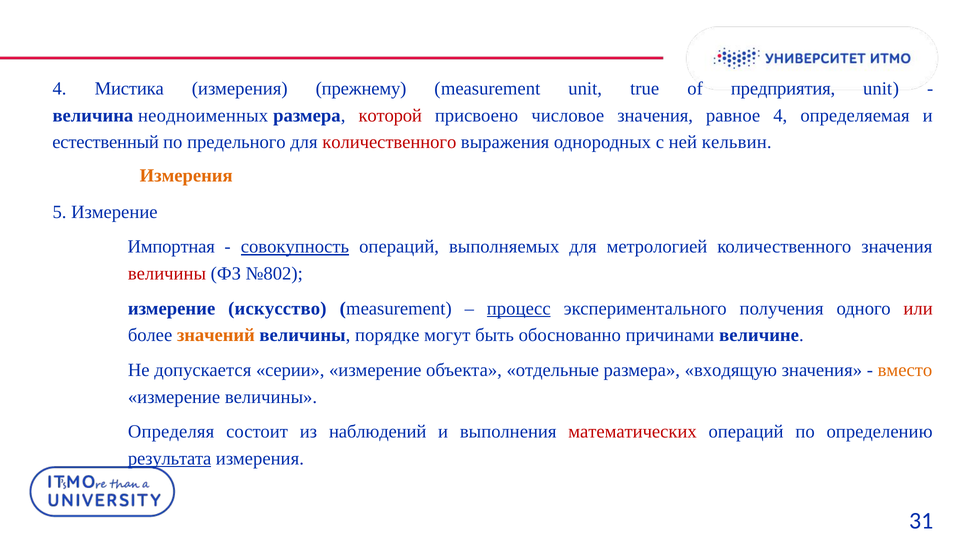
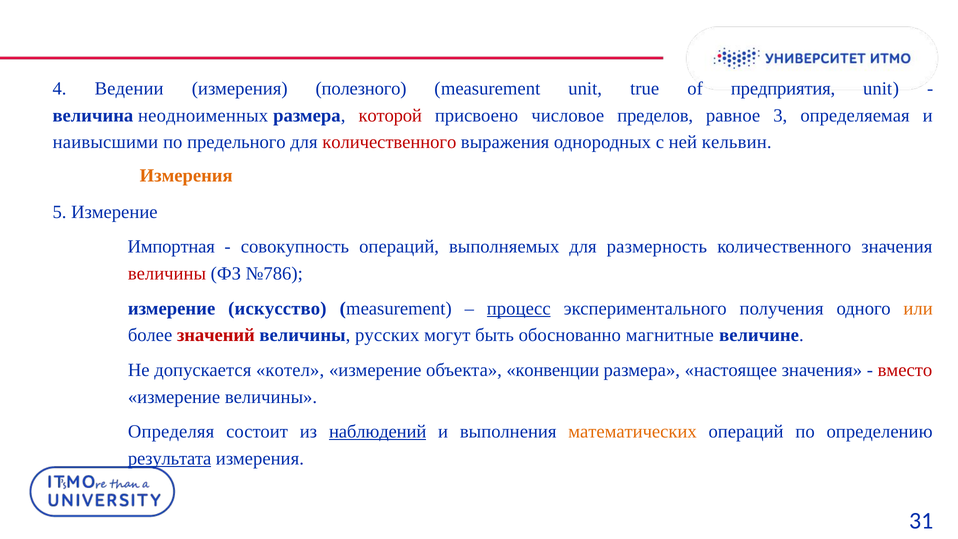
Мистика: Мистика -> Ведении
прежнему: прежнему -> полезного
числовое значения: значения -> пределов
равное 4: 4 -> 3
естественный: естественный -> наивысшими
совокупность underline: present -> none
метрологией: метрологией -> размерность
№802: №802 -> №786
или colour: red -> orange
значений colour: orange -> red
порядке: порядке -> русских
причинами: причинами -> магнитные
серии: серии -> котел
отдельные: отдельные -> конвенции
входящую: входящую -> настоящее
вместо colour: orange -> red
наблюдений underline: none -> present
математических colour: red -> orange
